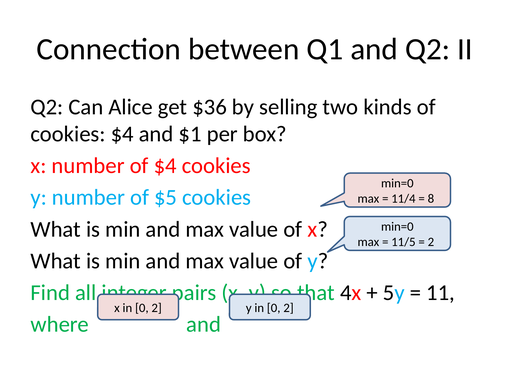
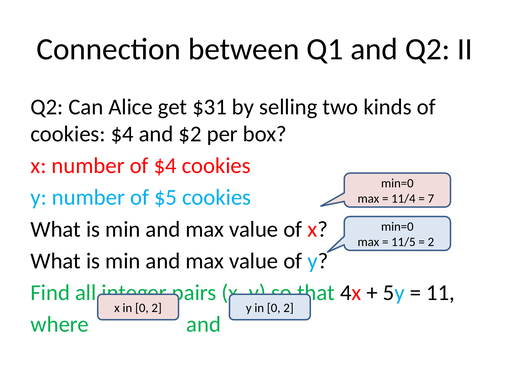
$36: $36 -> $31
$1: $1 -> $2
8: 8 -> 7
